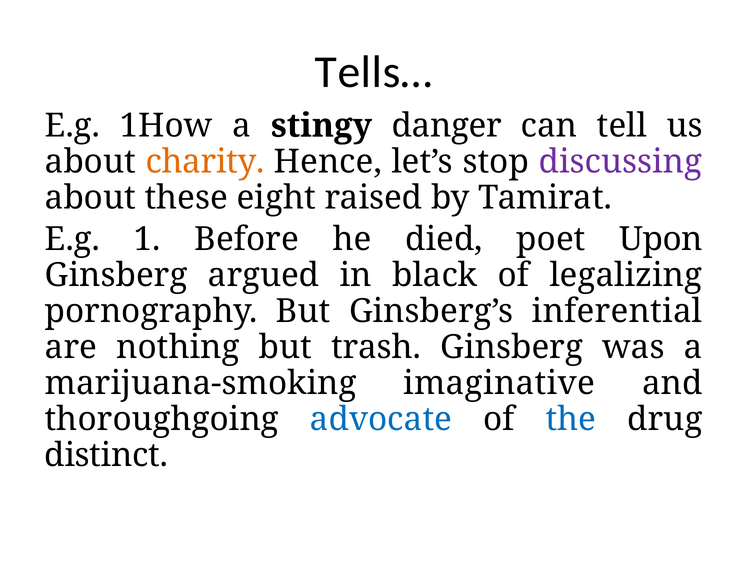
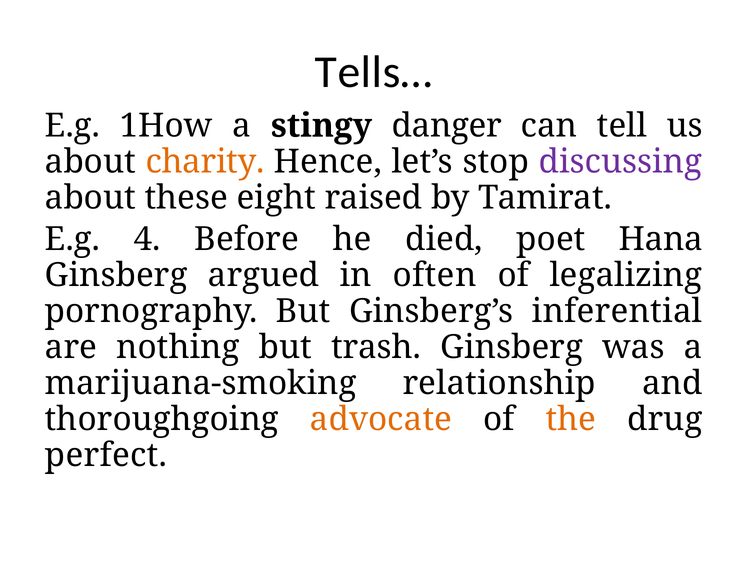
1: 1 -> 4
Upon: Upon -> Hana
black: black -> often
imaginative: imaginative -> relationship
advocate colour: blue -> orange
the colour: blue -> orange
distinct: distinct -> perfect
